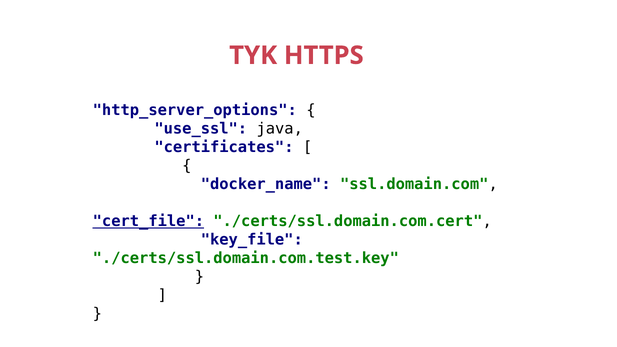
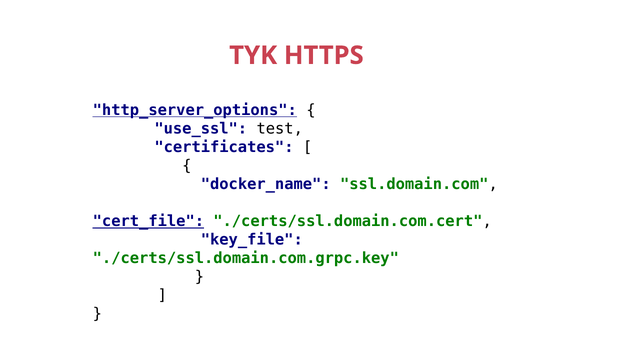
http_server_options underline: none -> present
java: java -> test
./certs/ssl.domain.com.test.key: ./certs/ssl.domain.com.test.key -> ./certs/ssl.domain.com.grpc.key
